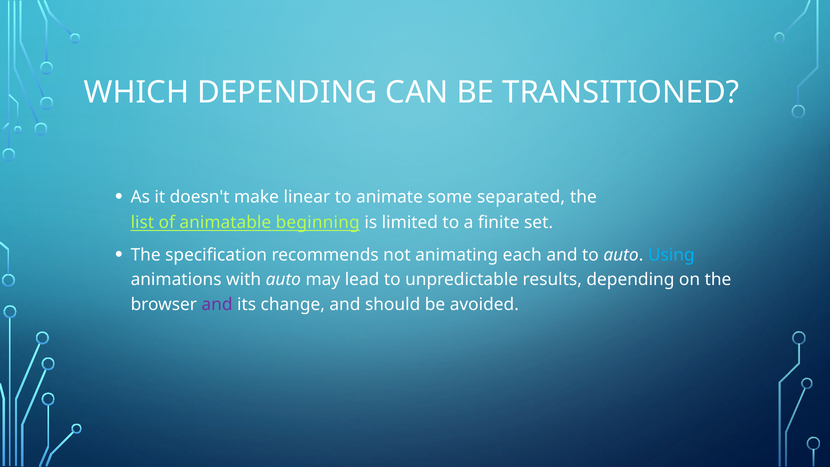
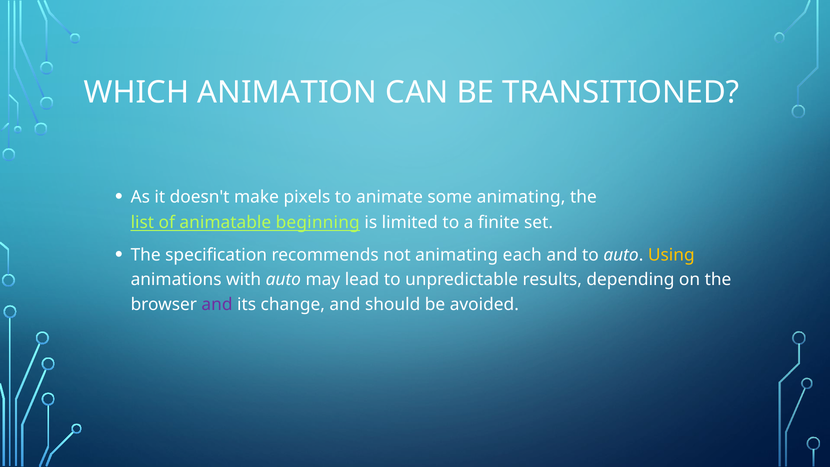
WHICH DEPENDING: DEPENDING -> ANIMATION
linear: linear -> pixels
some separated: separated -> animating
Using colour: light blue -> yellow
